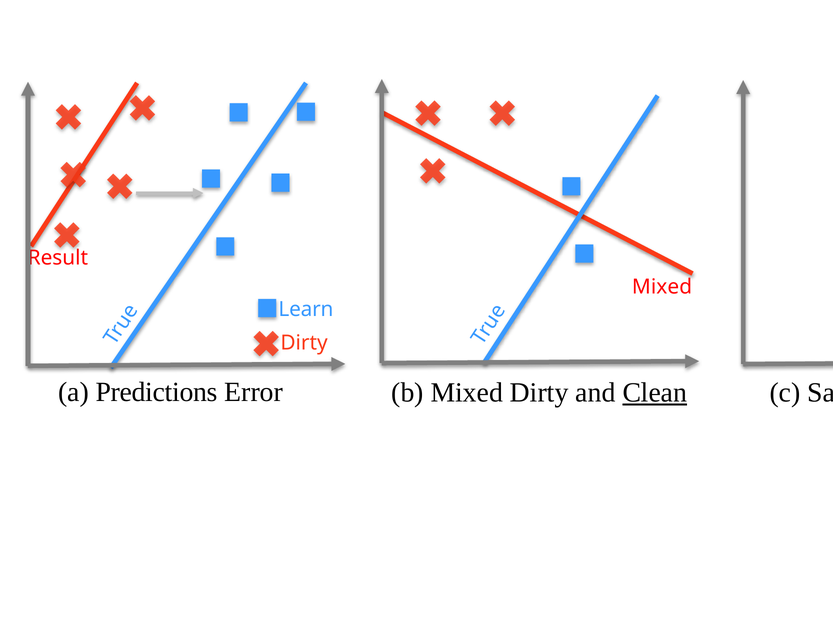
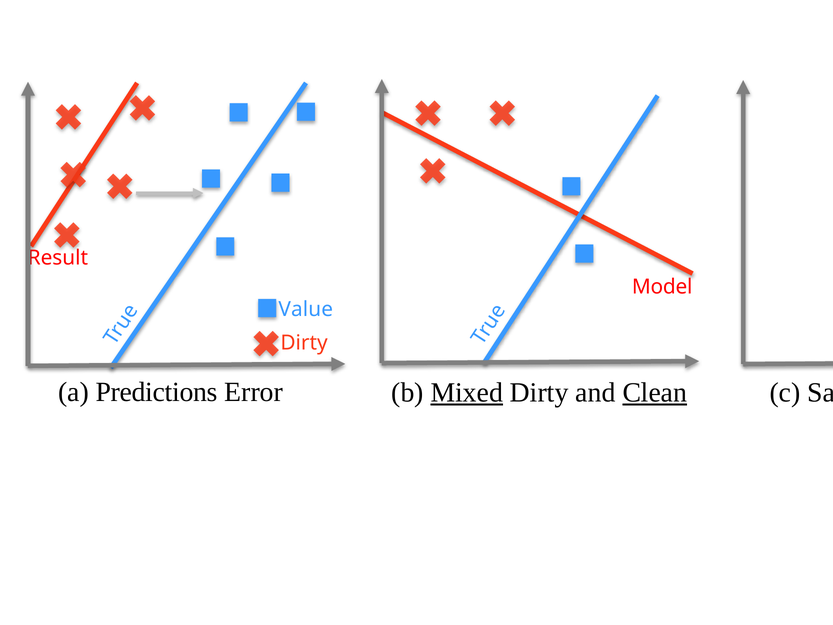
Mixed at (662, 287): Mixed -> Model
Learn: Learn -> Value
Mixed at (467, 392) underline: none -> present
